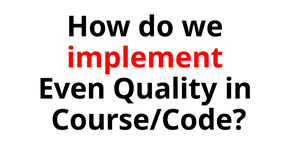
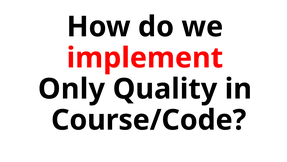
Even: Even -> Only
